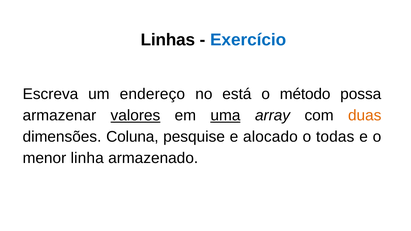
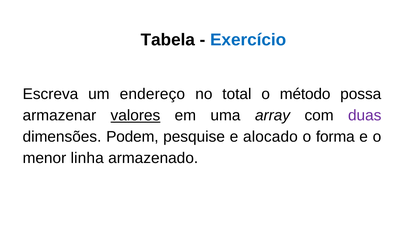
Linhas: Linhas -> Tabela
está: está -> total
uma underline: present -> none
duas colour: orange -> purple
Coluna: Coluna -> Podem
todas: todas -> forma
